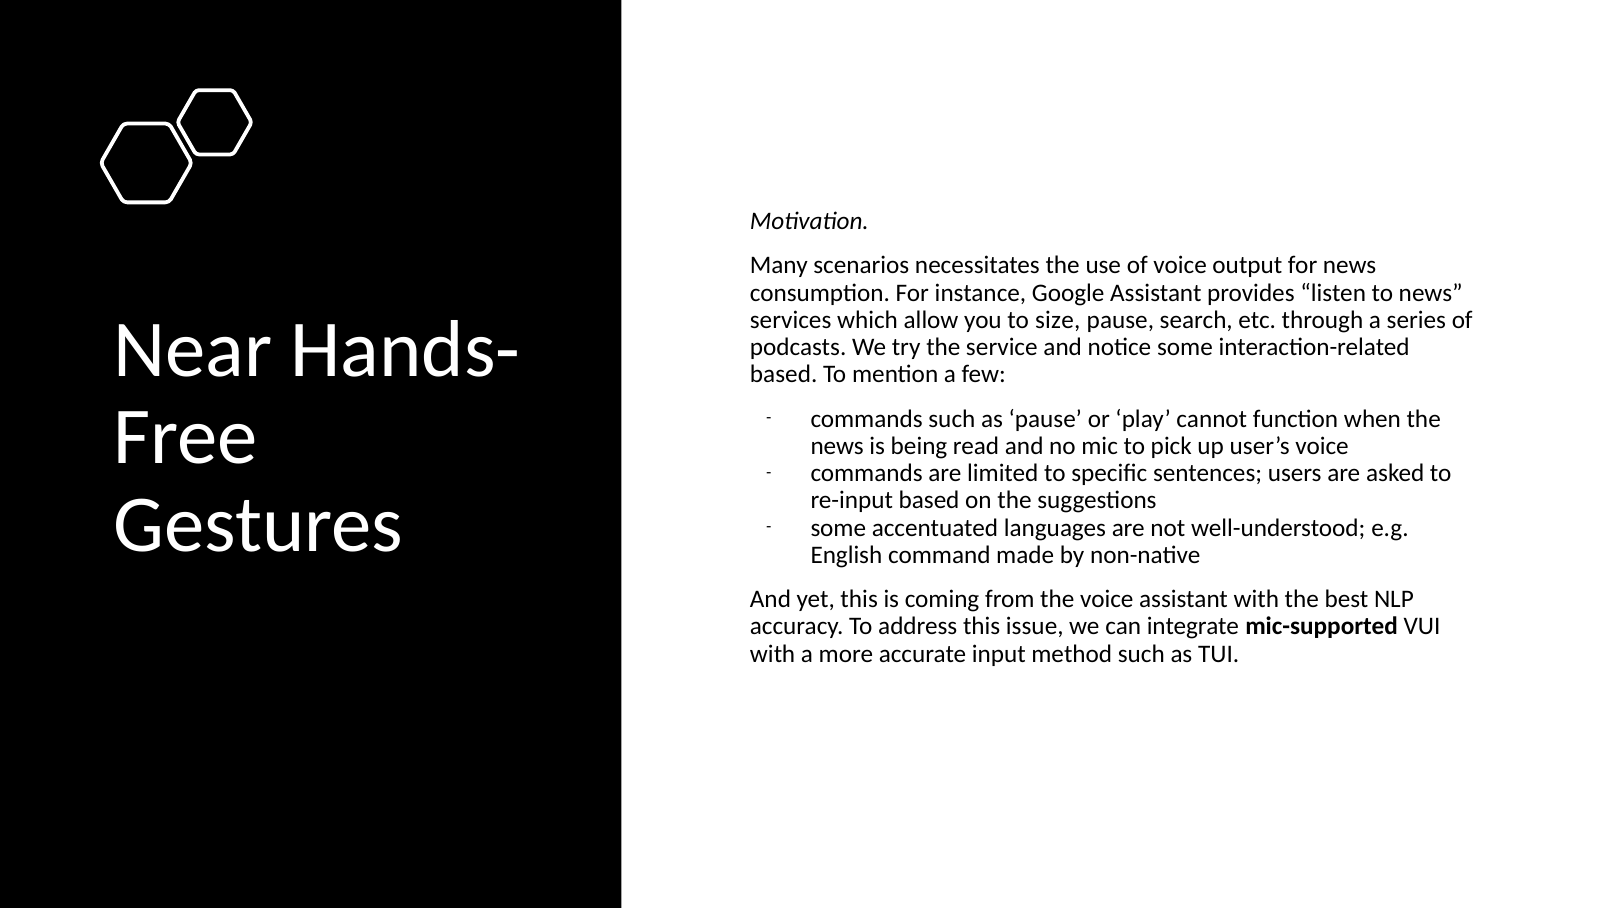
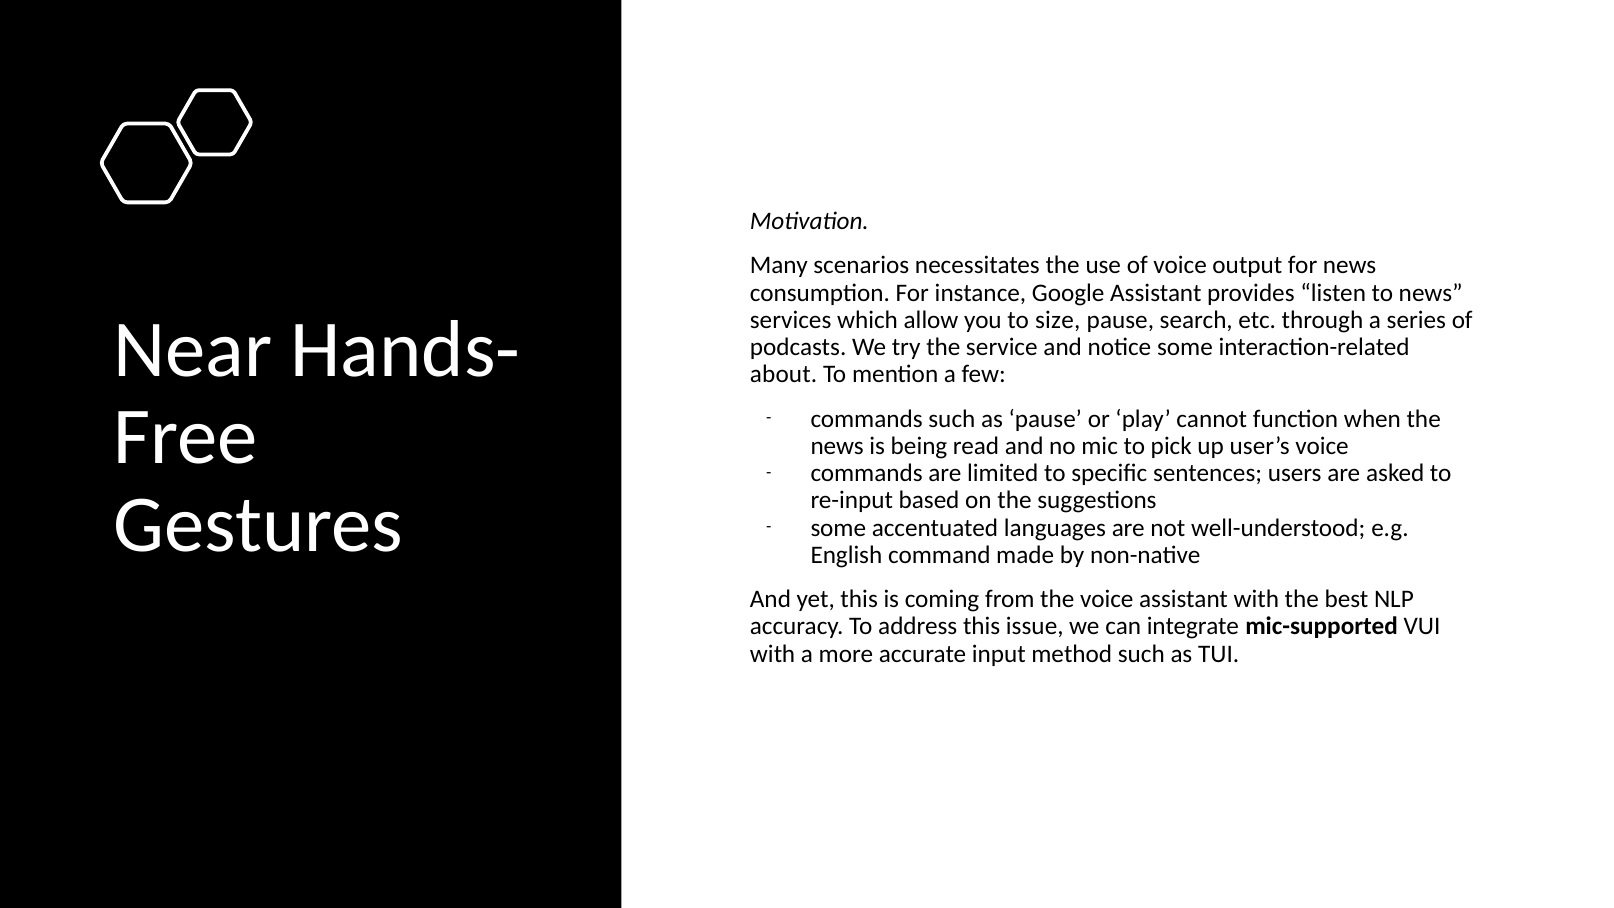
based at (784, 375): based -> about
